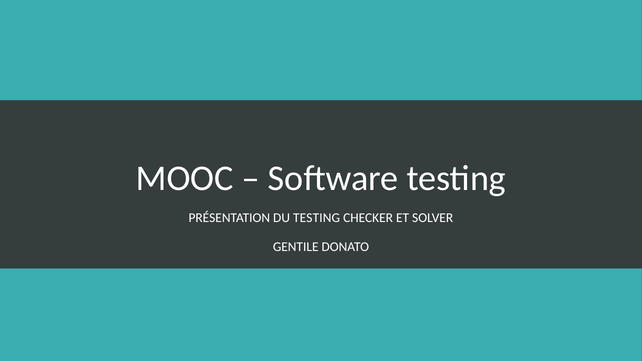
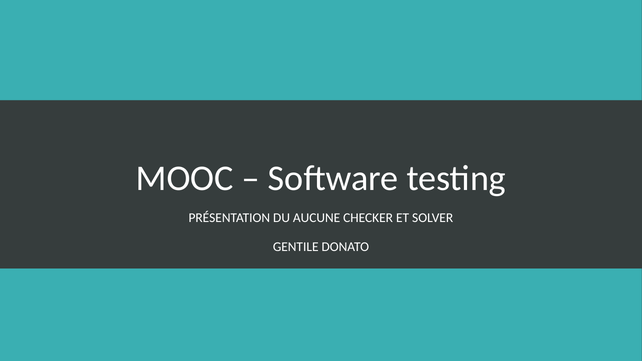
DU TESTING: TESTING -> AUCUNE
